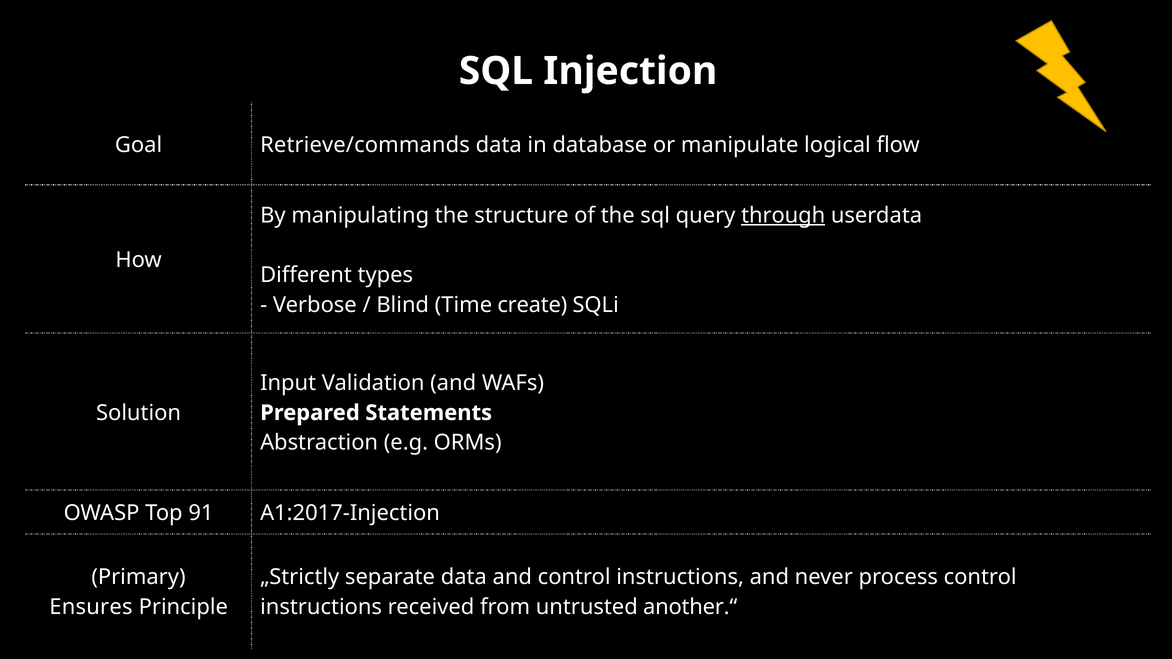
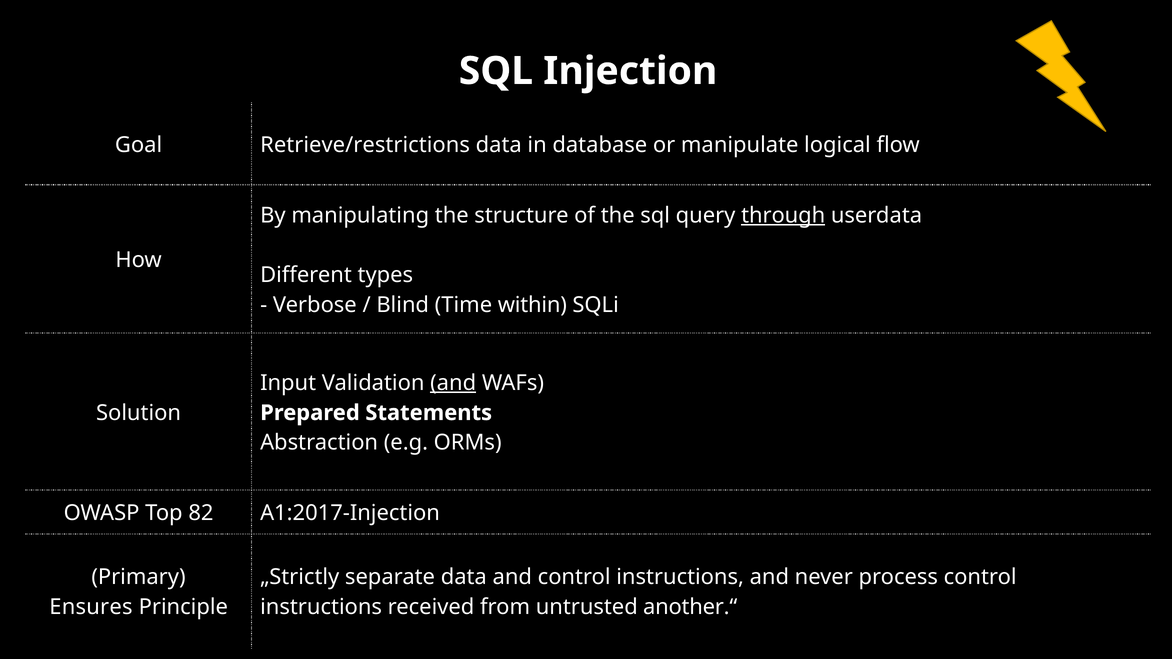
Retrieve/commands: Retrieve/commands -> Retrieve/restrictions
create: create -> within
and at (453, 383) underline: none -> present
91: 91 -> 82
